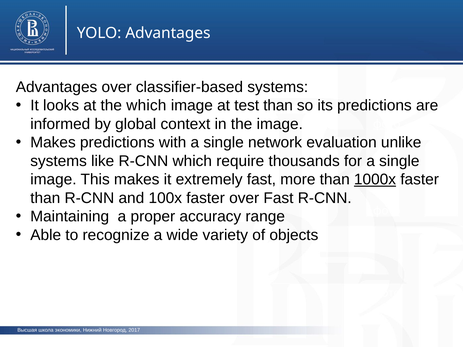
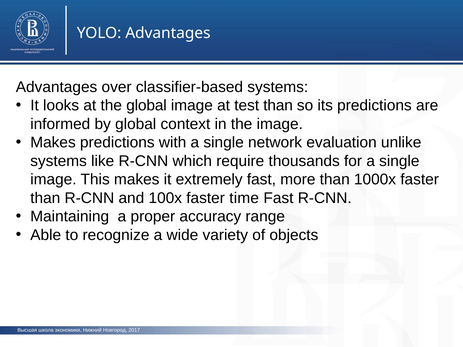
the which: which -> global
1000x underline: present -> none
faster over: over -> time
